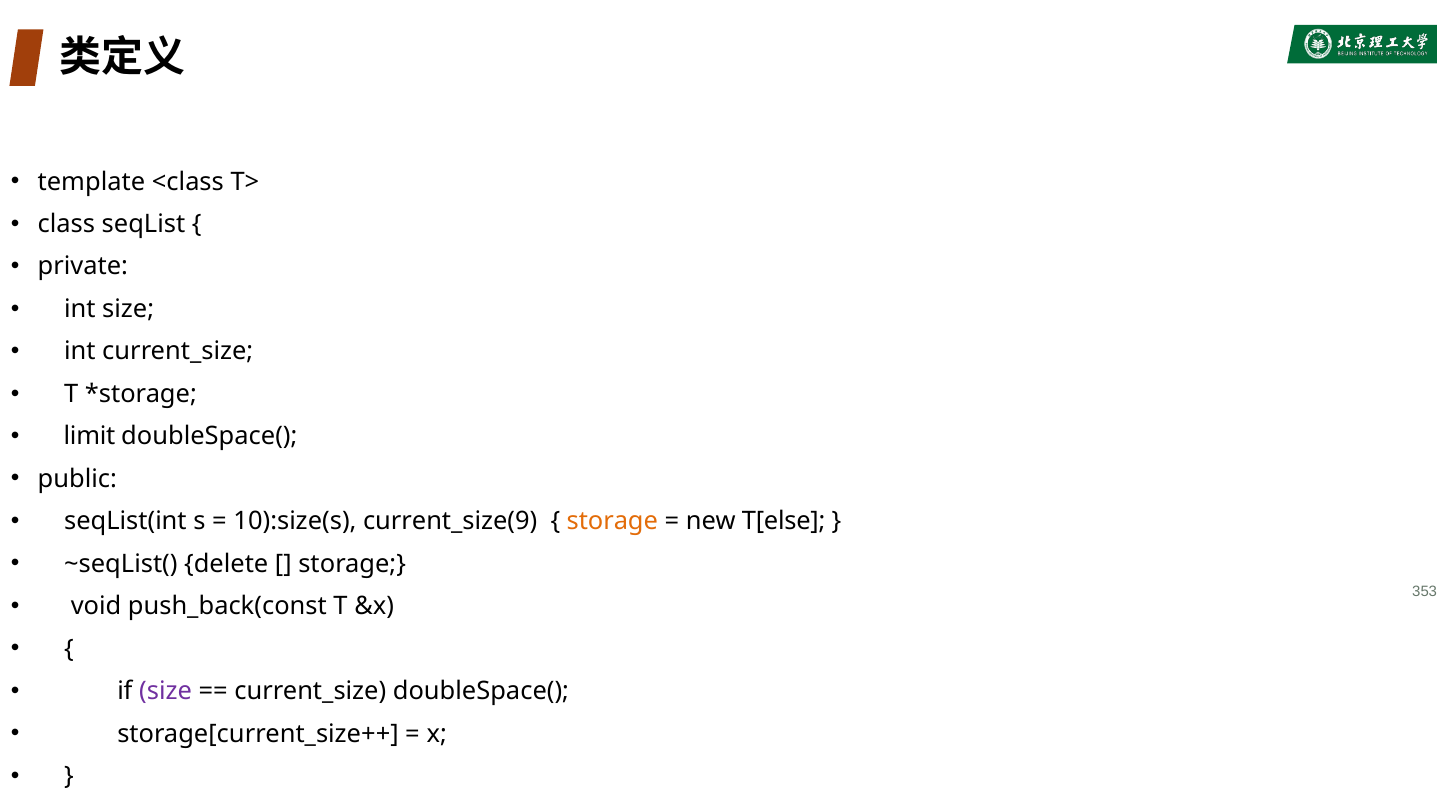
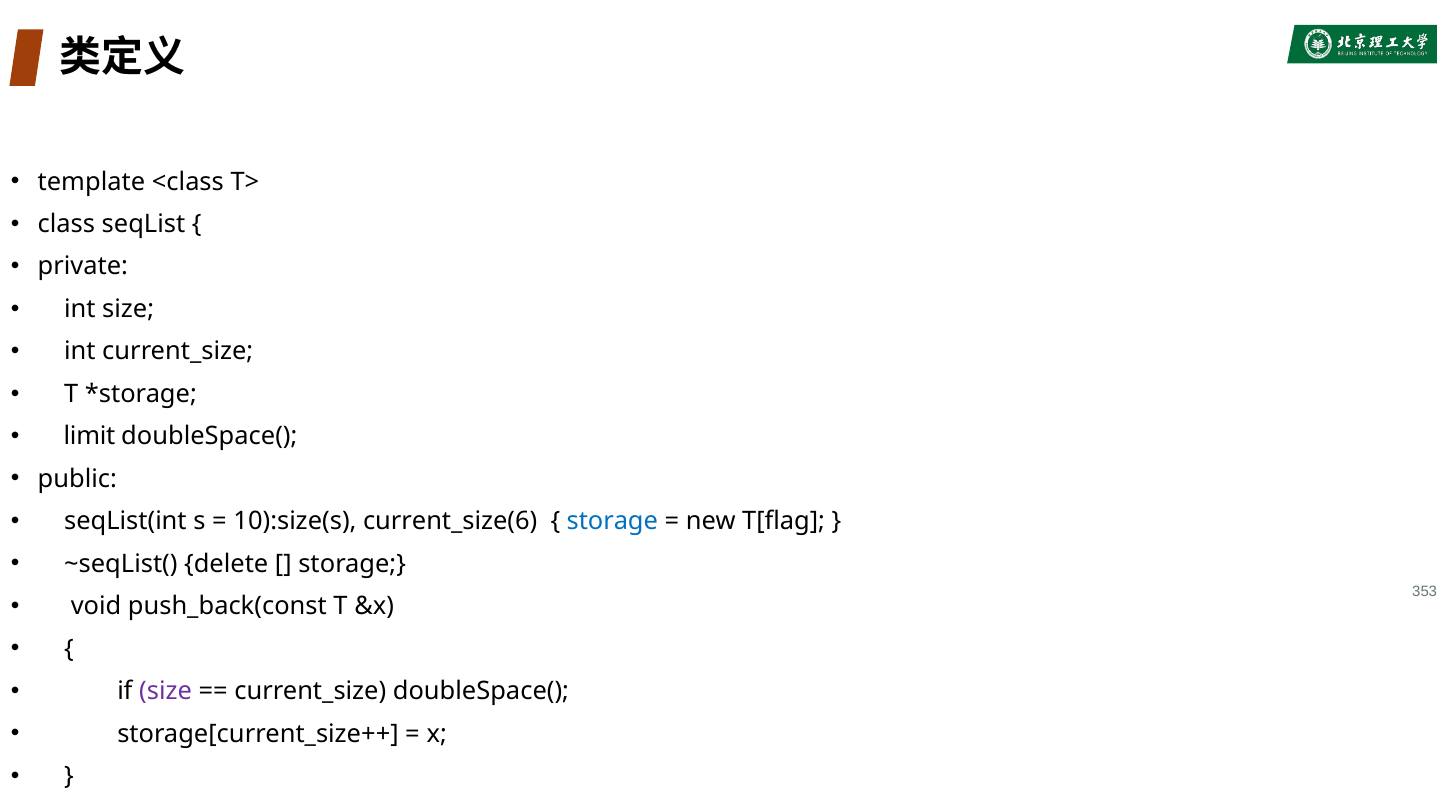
current_size(9: current_size(9 -> current_size(6
storage at (612, 522) colour: orange -> blue
T[else: T[else -> T[flag
